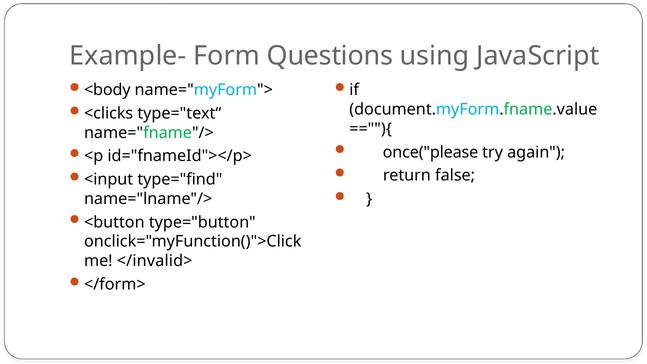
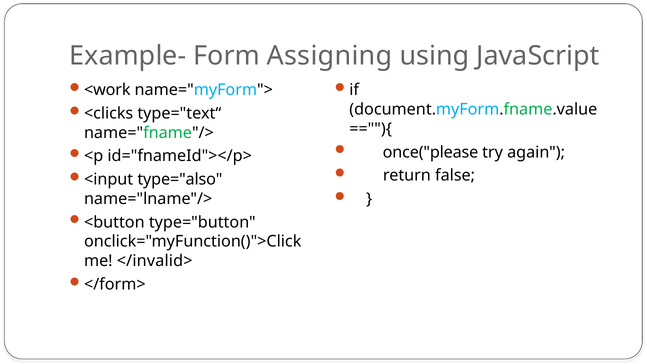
Questions: Questions -> Assigning
<body: <body -> <work
type="find: type="find -> type="also
